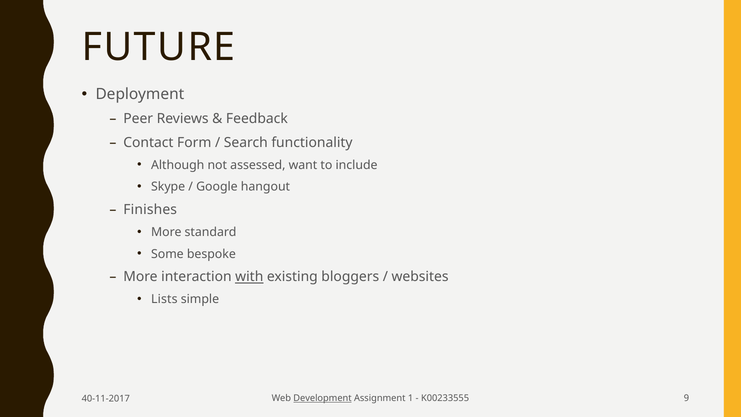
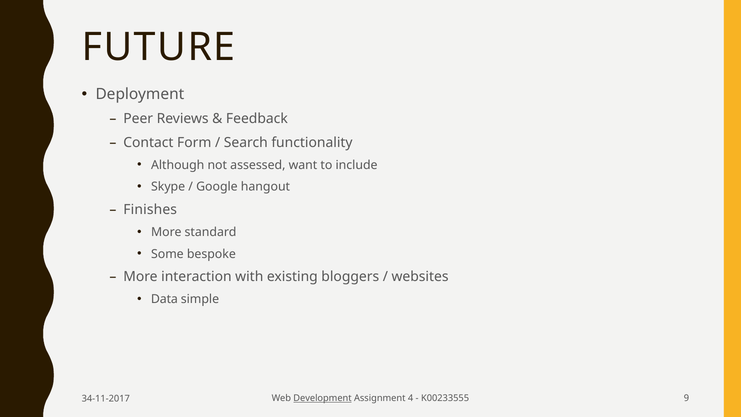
with underline: present -> none
Lists: Lists -> Data
1: 1 -> 4
40-11-2017: 40-11-2017 -> 34-11-2017
